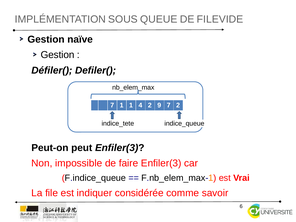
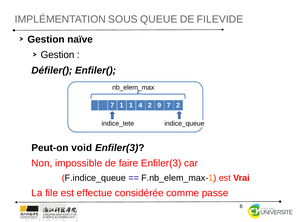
Defiler(: Defiler( -> Enfiler(
peut: peut -> void
indiquer: indiquer -> effectue
savoir: savoir -> passe
